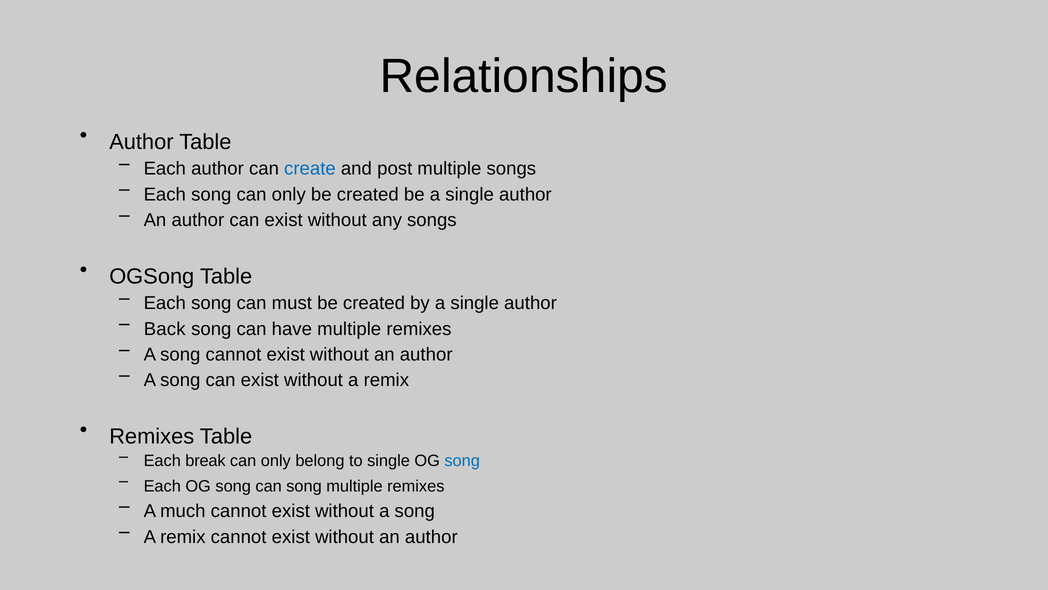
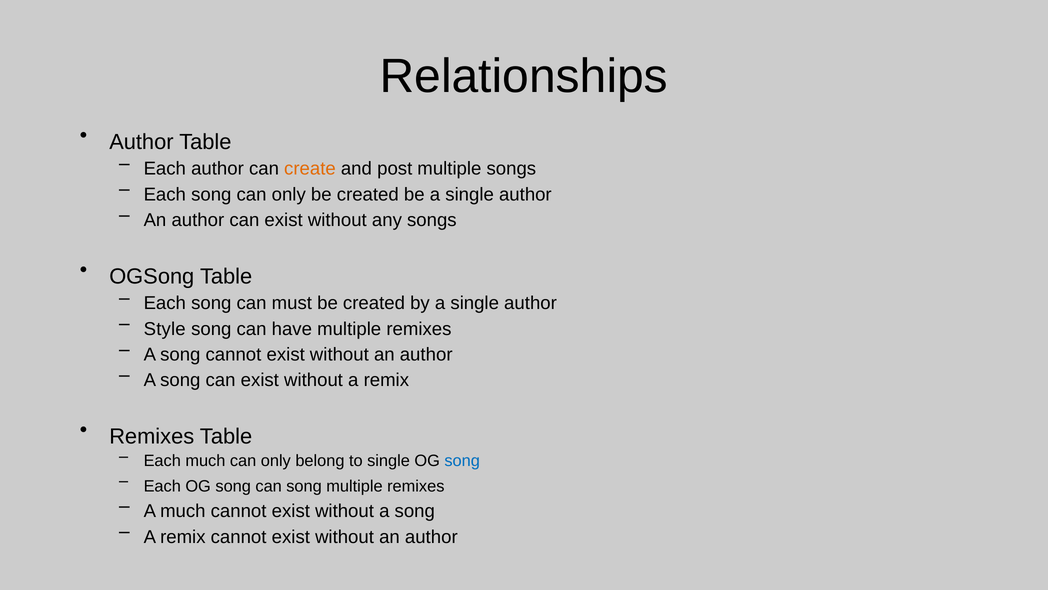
create colour: blue -> orange
Back: Back -> Style
Each break: break -> much
